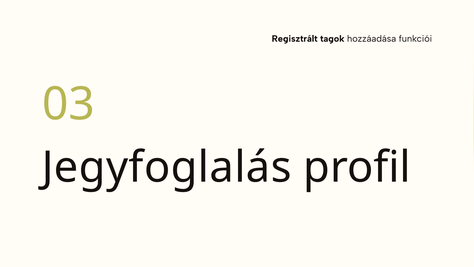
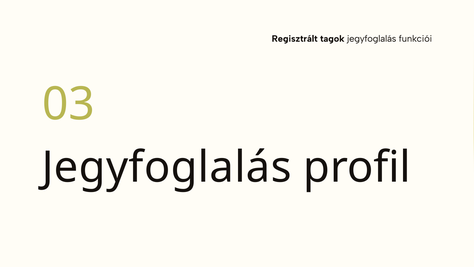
tagok hozzáadása: hozzáadása -> jegyfoglalás
